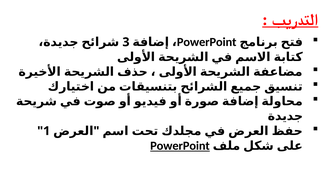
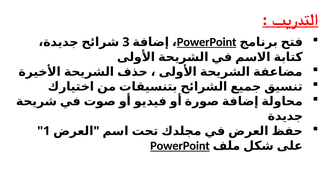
PowerPoint at (207, 42) underline: none -> present
